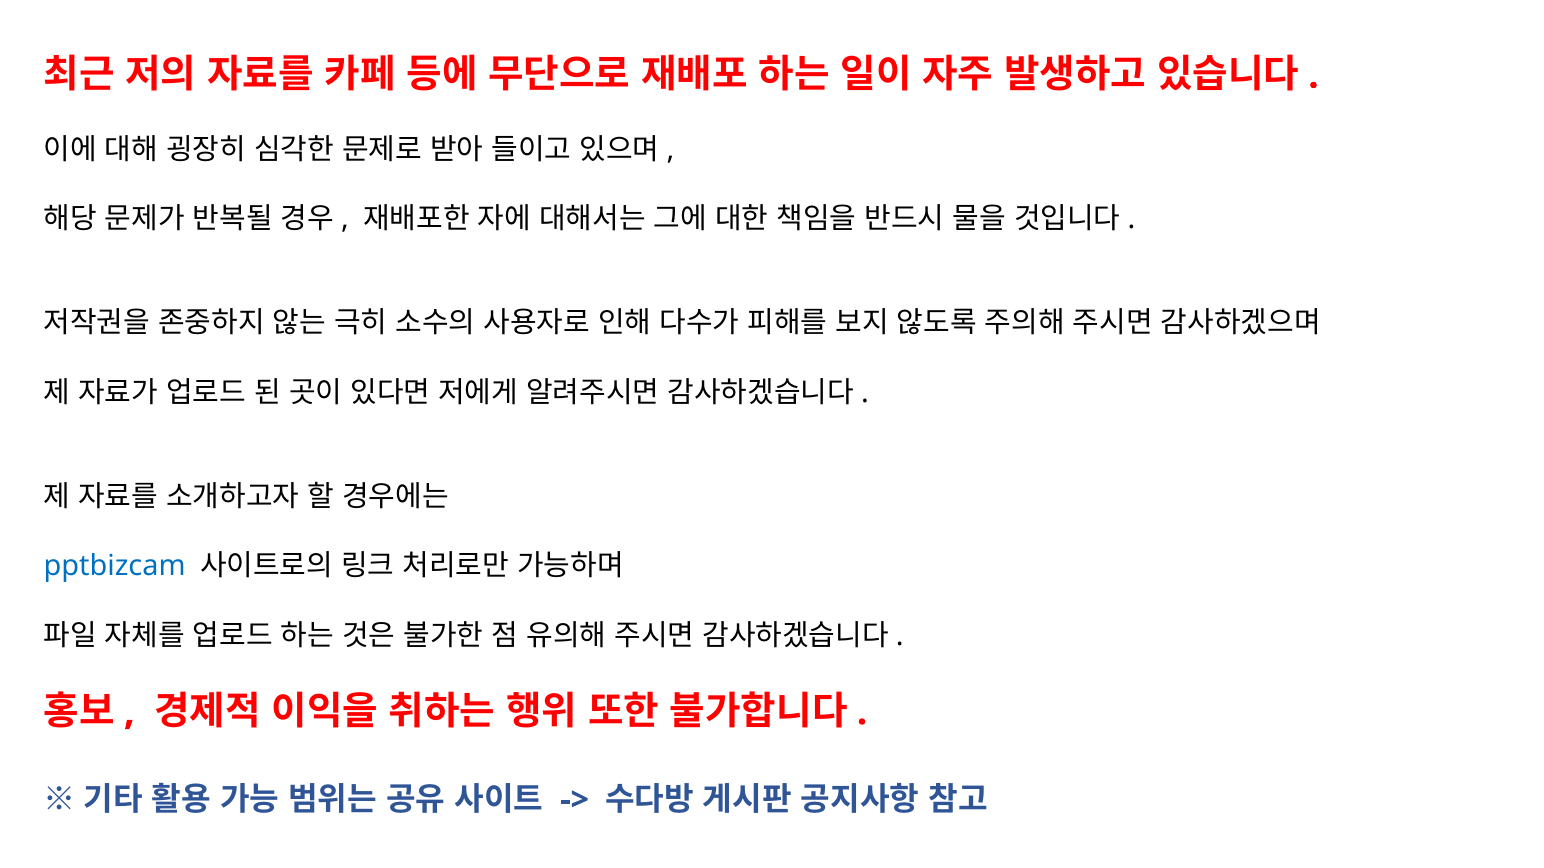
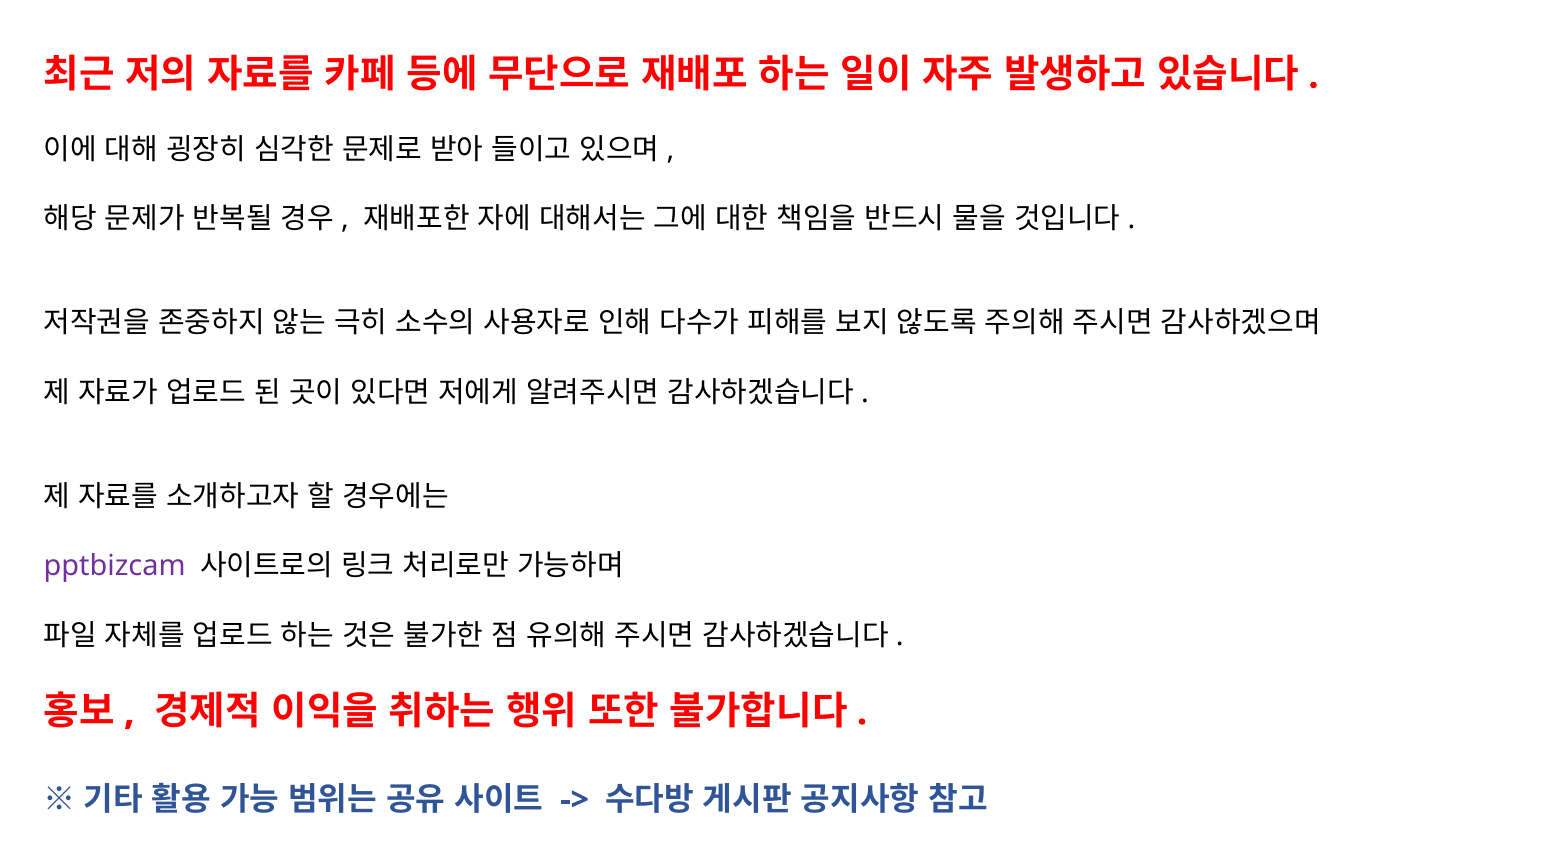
pptbizcam colour: blue -> purple
